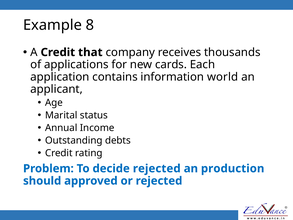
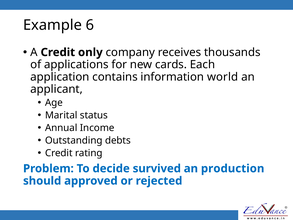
8: 8 -> 6
that: that -> only
decide rejected: rejected -> survived
